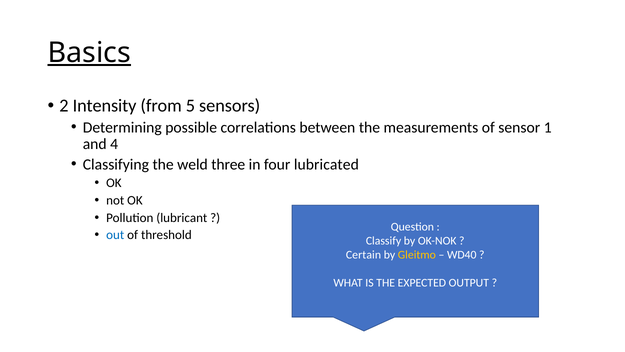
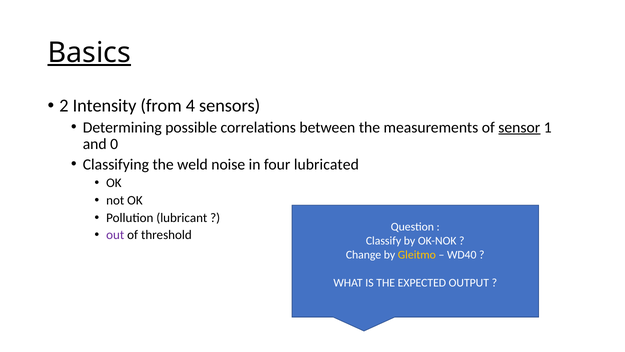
5: 5 -> 4
sensor underline: none -> present
4: 4 -> 0
three: three -> noise
out colour: blue -> purple
Certain: Certain -> Change
